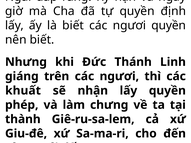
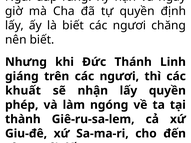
ngươi quyền: quyền -> chăng
chưng: chưng -> ngóng
